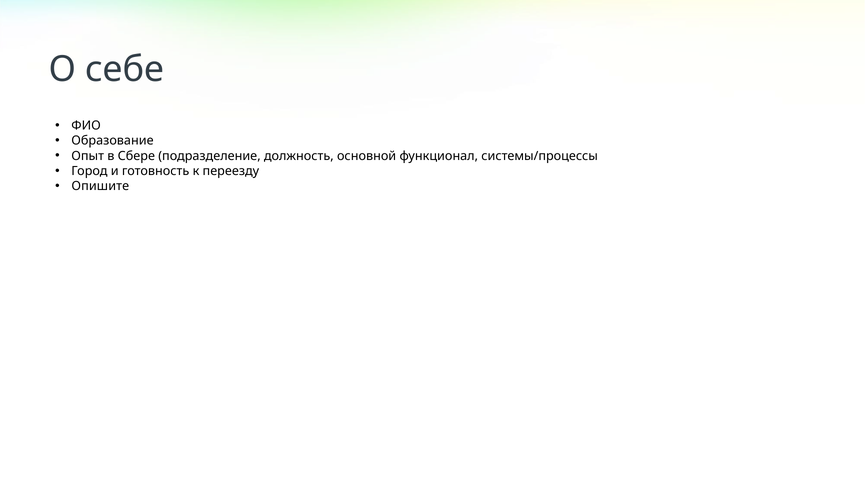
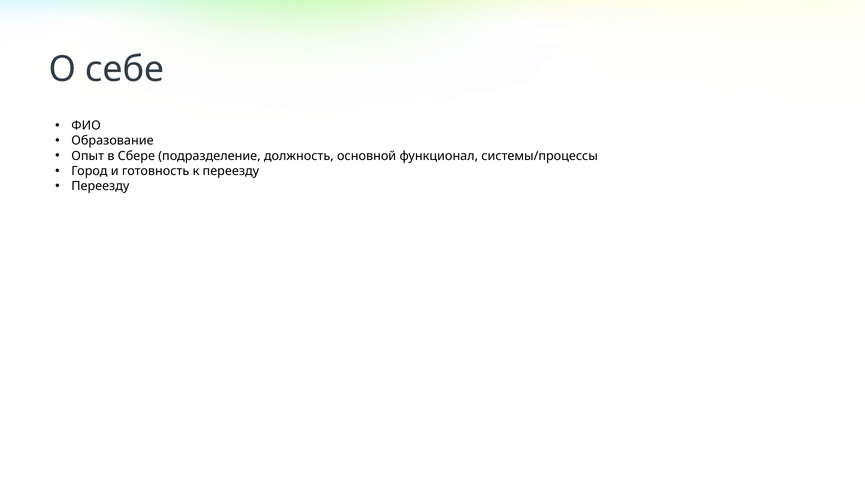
Опишите at (100, 186): Опишите -> Переезду
